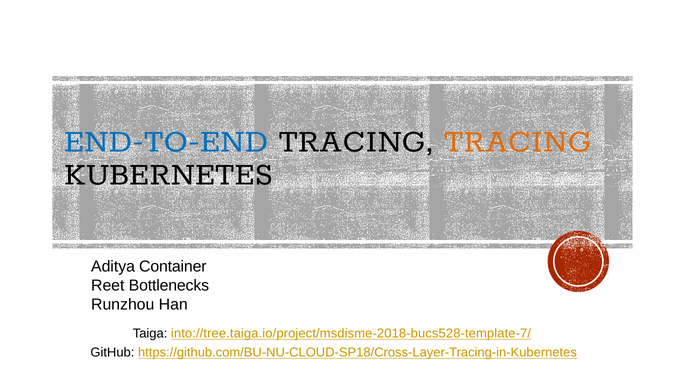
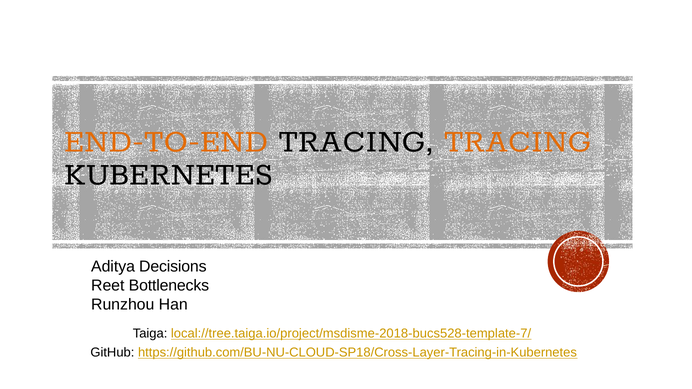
END-TO-END colour: blue -> orange
Container: Container -> Decisions
into://tree.taiga.io/project/msdisme-2018-bucs528-template-7/: into://tree.taiga.io/project/msdisme-2018-bucs528-template-7/ -> local://tree.taiga.io/project/msdisme-2018-bucs528-template-7/
